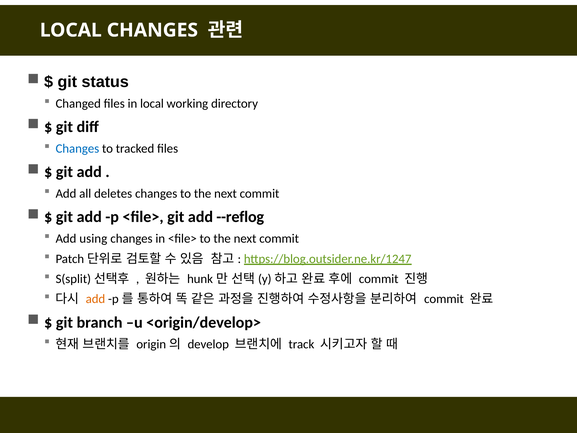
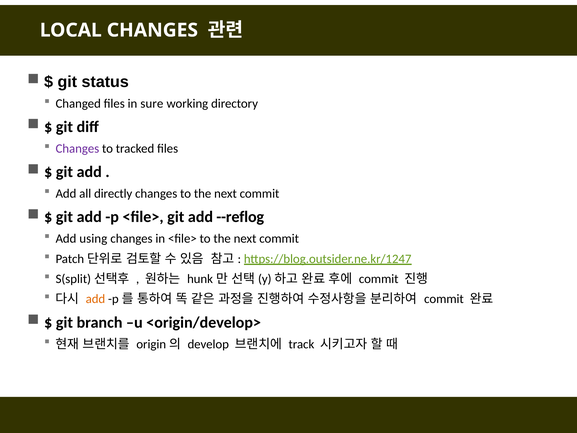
in local: local -> sure
Changes at (77, 149) colour: blue -> purple
deletes: deletes -> directly
